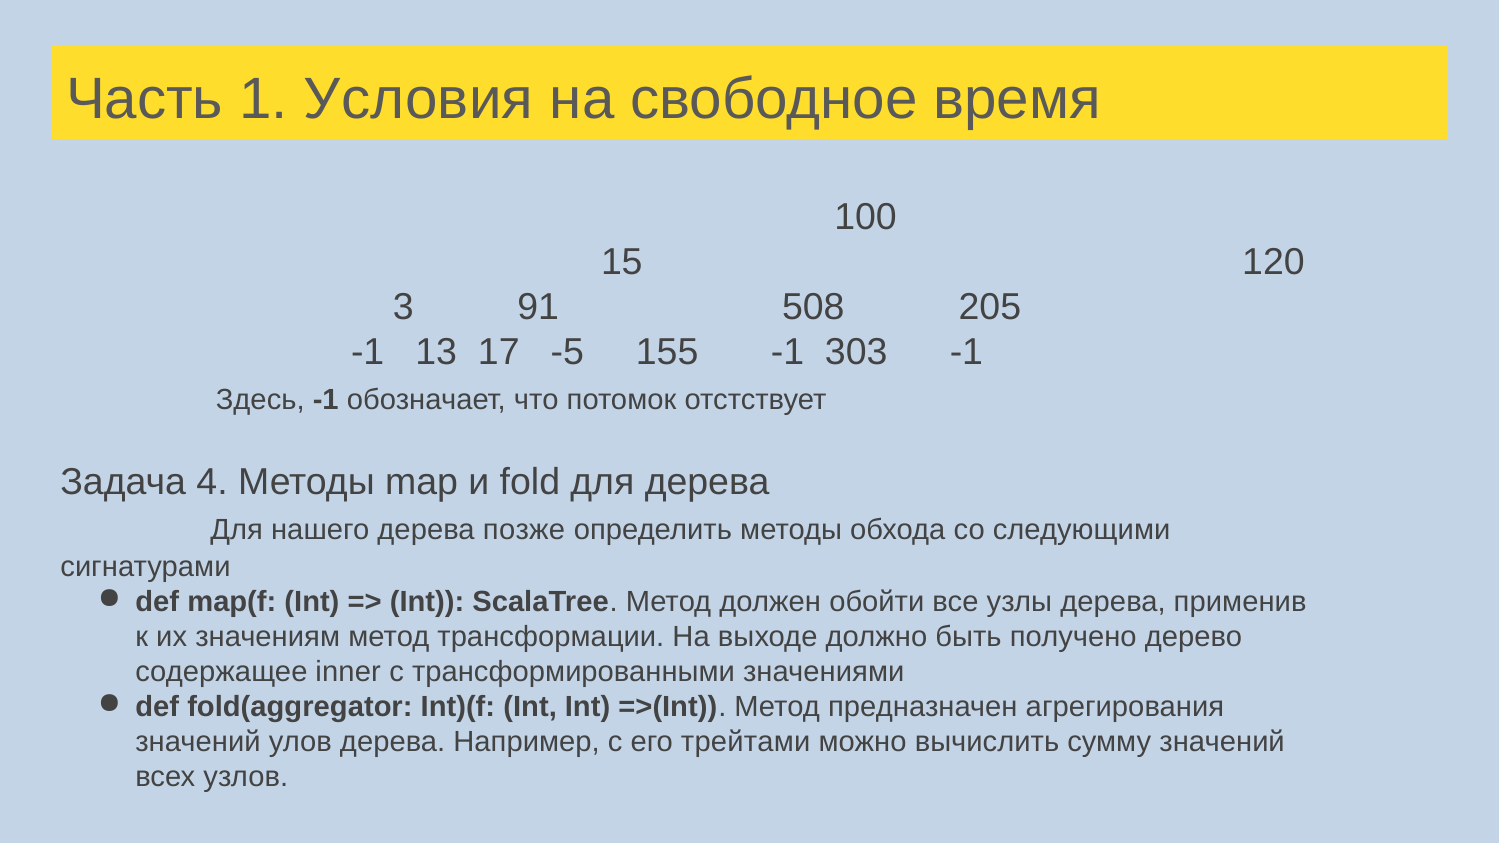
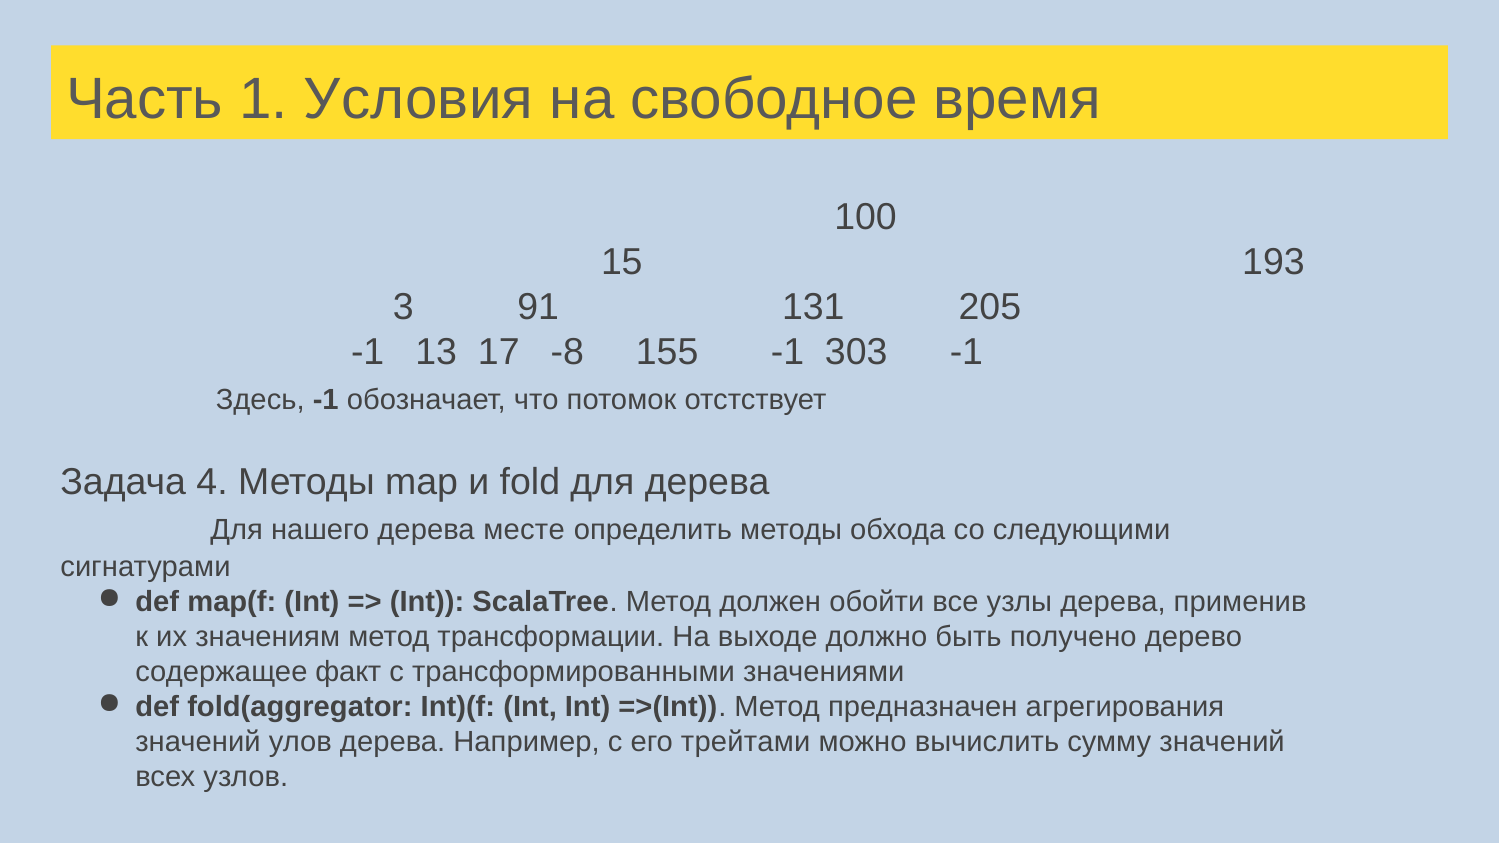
120: 120 -> 193
508: 508 -> 131
-5: -5 -> -8
позже: позже -> месте
inner: inner -> факт
